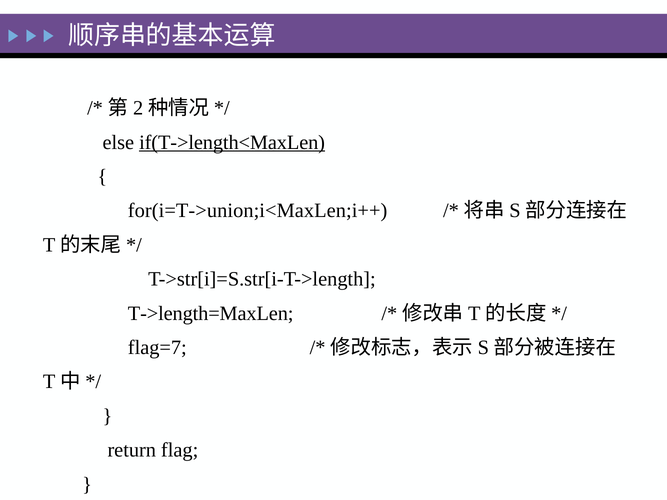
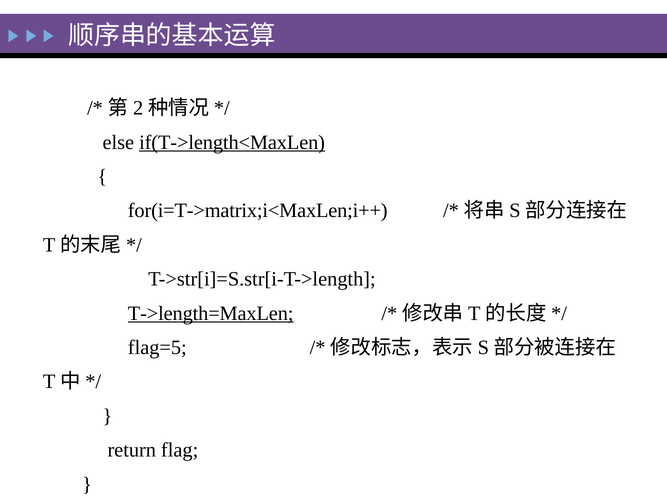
for(i=T->union;i<MaxLen;i++: for(i=T->union;i<MaxLen;i++ -> for(i=T->matrix;i<MaxLen;i++
T->length=MaxLen underline: none -> present
flag=7: flag=7 -> flag=5
